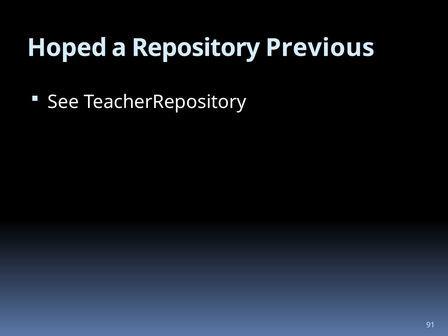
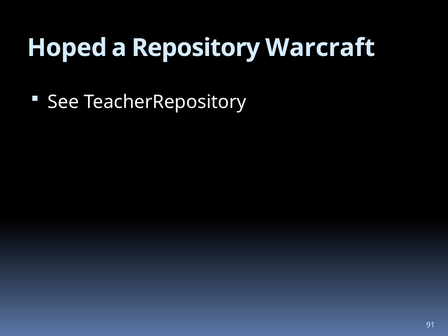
Previous: Previous -> Warcraft
